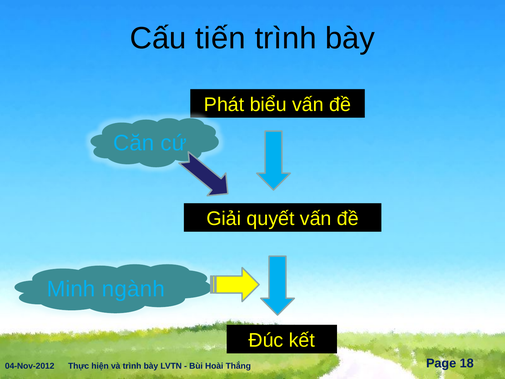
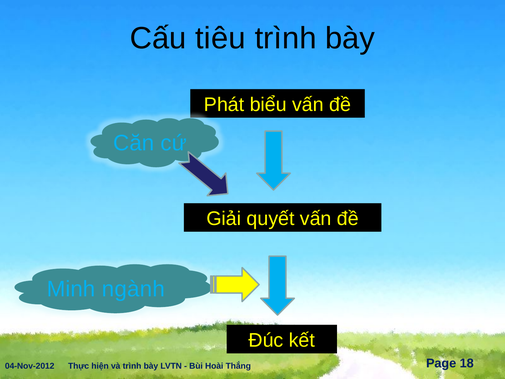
tiến: tiến -> tiêu
